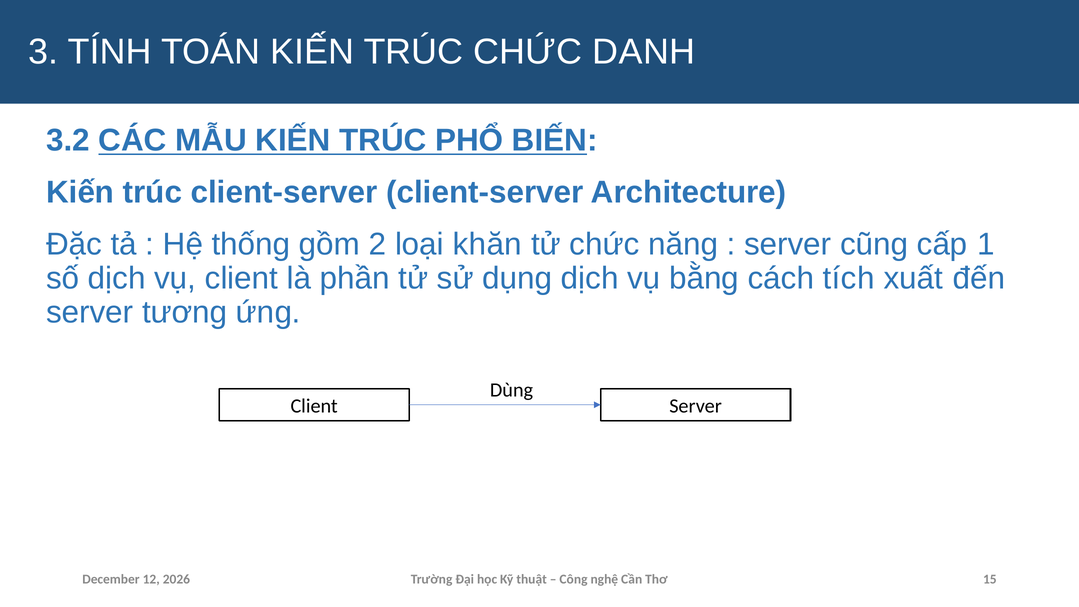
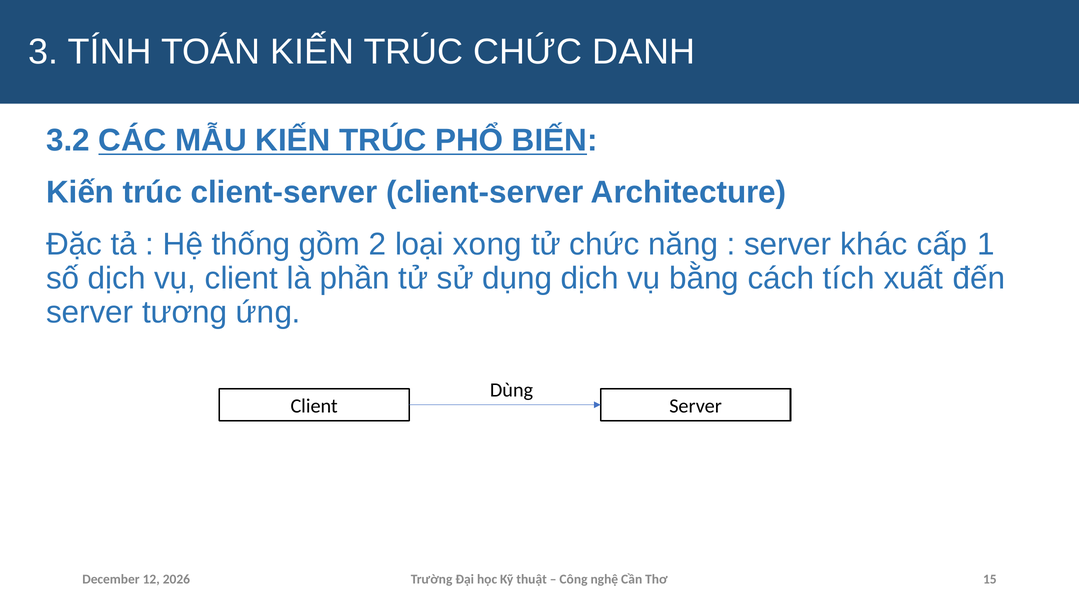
khăn: khăn -> xong
cũng: cũng -> khác
